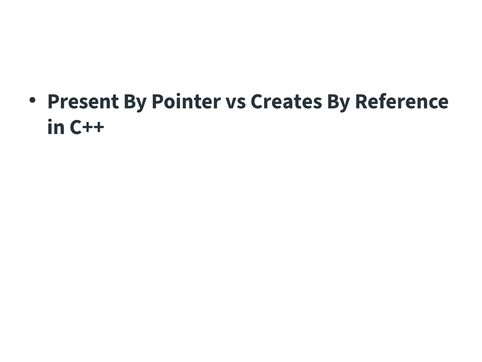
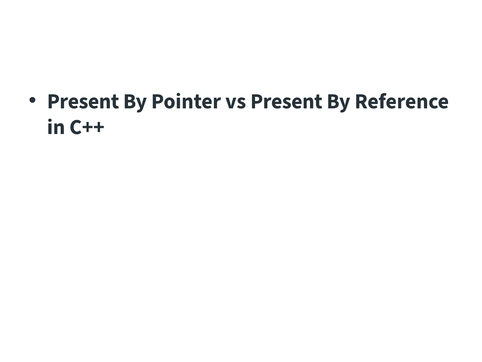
vs Creates: Creates -> Present
